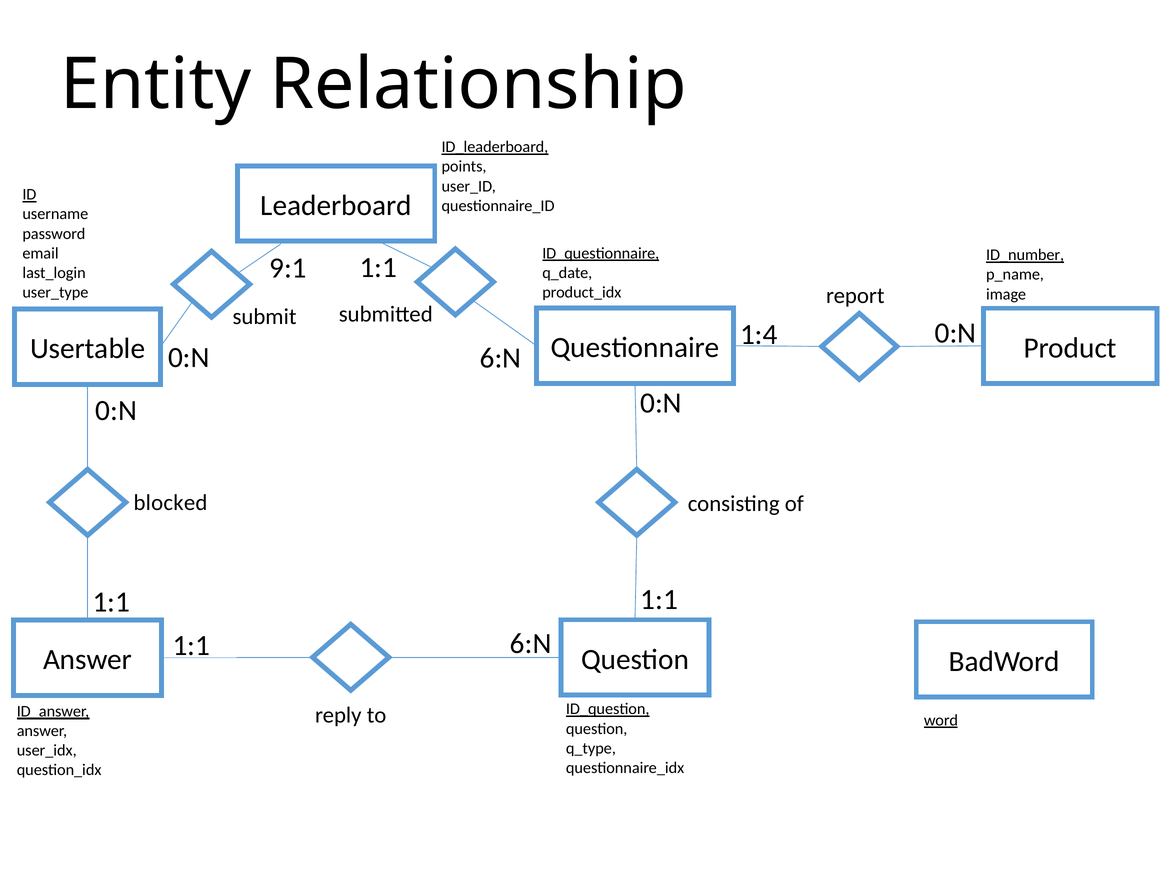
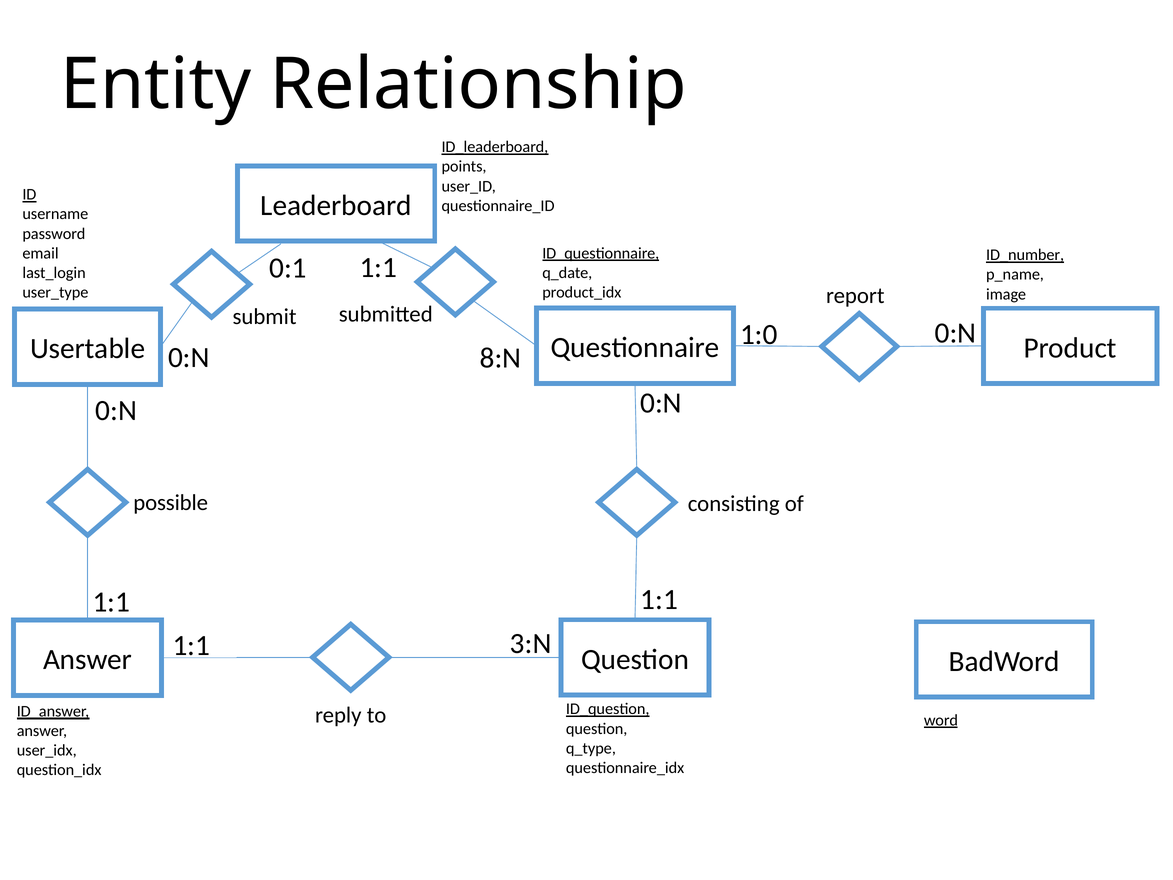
9:1: 9:1 -> 0:1
1:4: 1:4 -> 1:0
0:N 6:N: 6:N -> 8:N
blocked: blocked -> possible
6:N at (531, 644): 6:N -> 3:N
